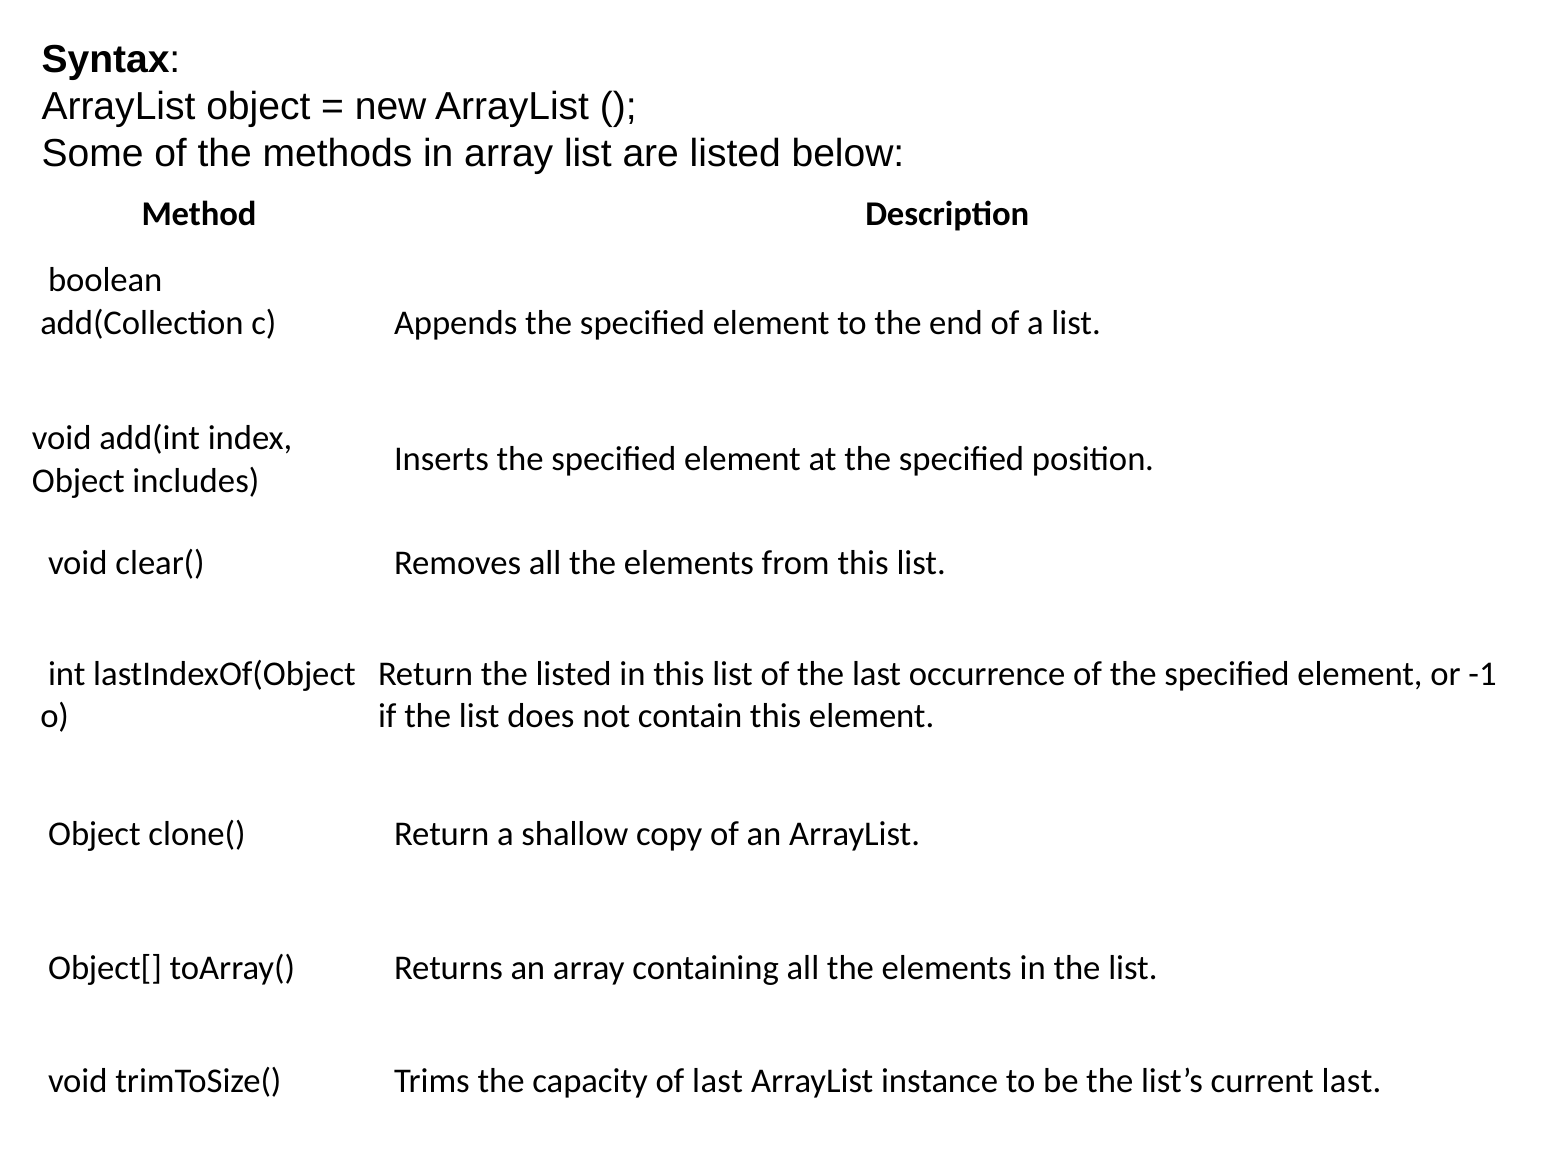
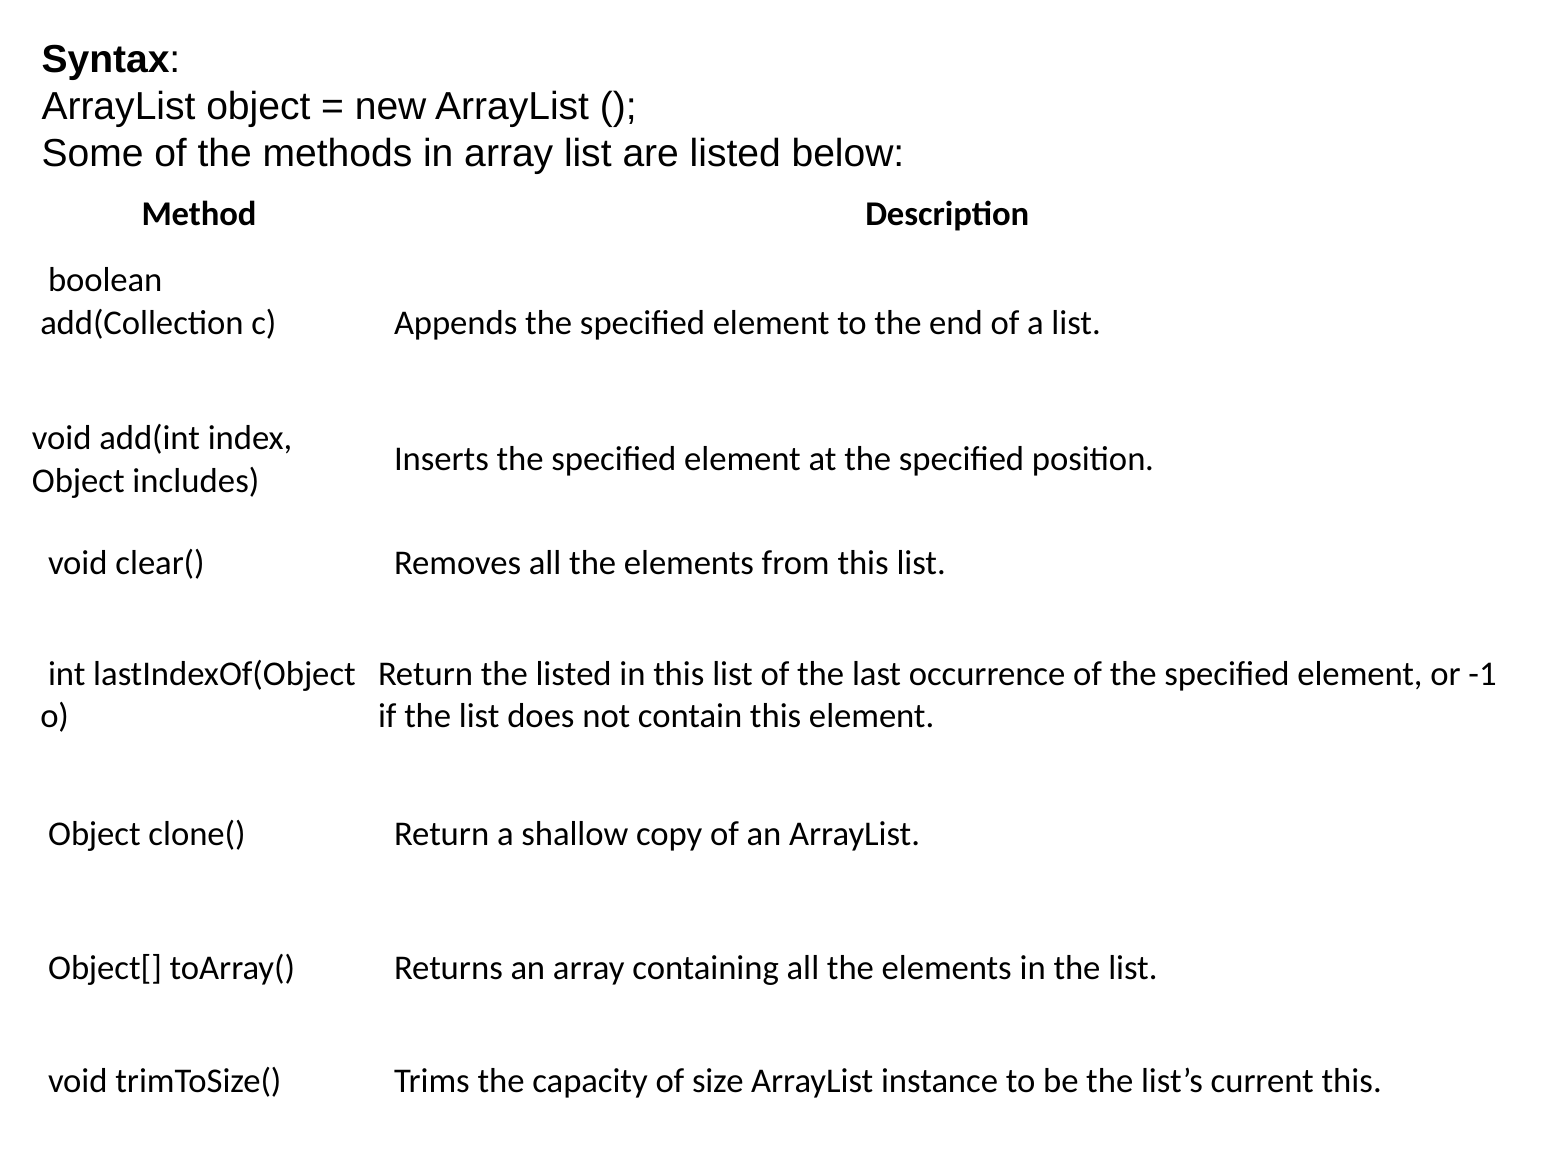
of last: last -> size
current last: last -> this
